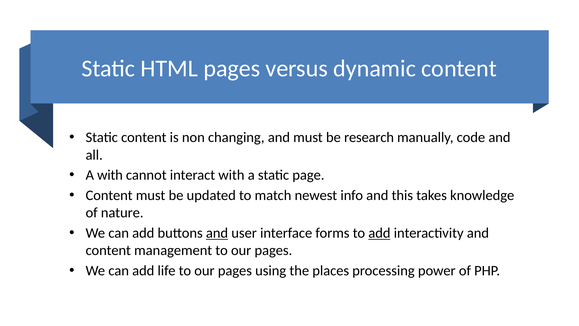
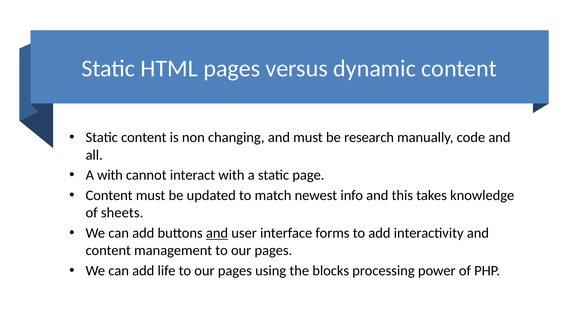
nature: nature -> sheets
add at (379, 233) underline: present -> none
places: places -> blocks
